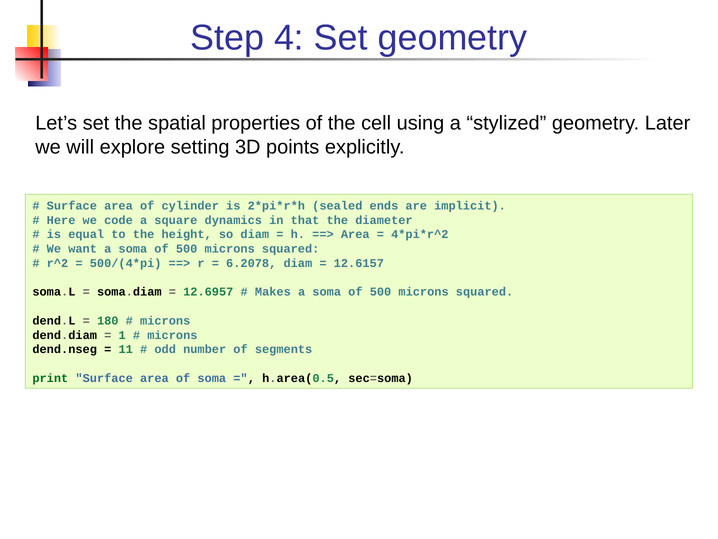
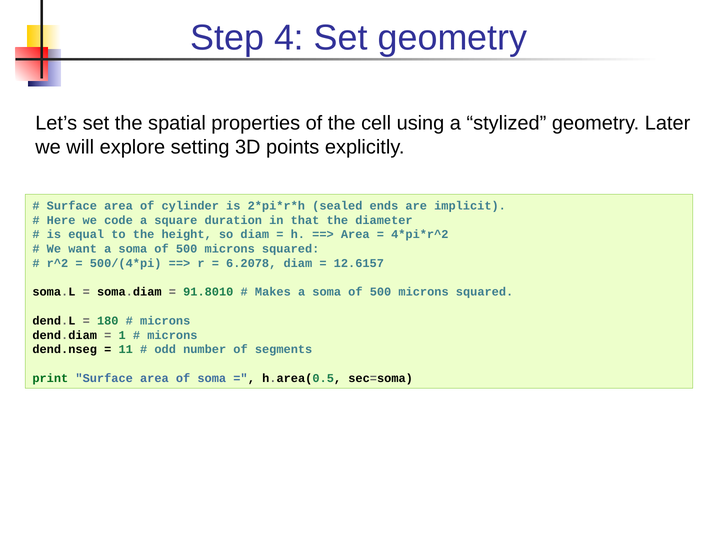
dynamics: dynamics -> duration
12.6957: 12.6957 -> 91.8010
